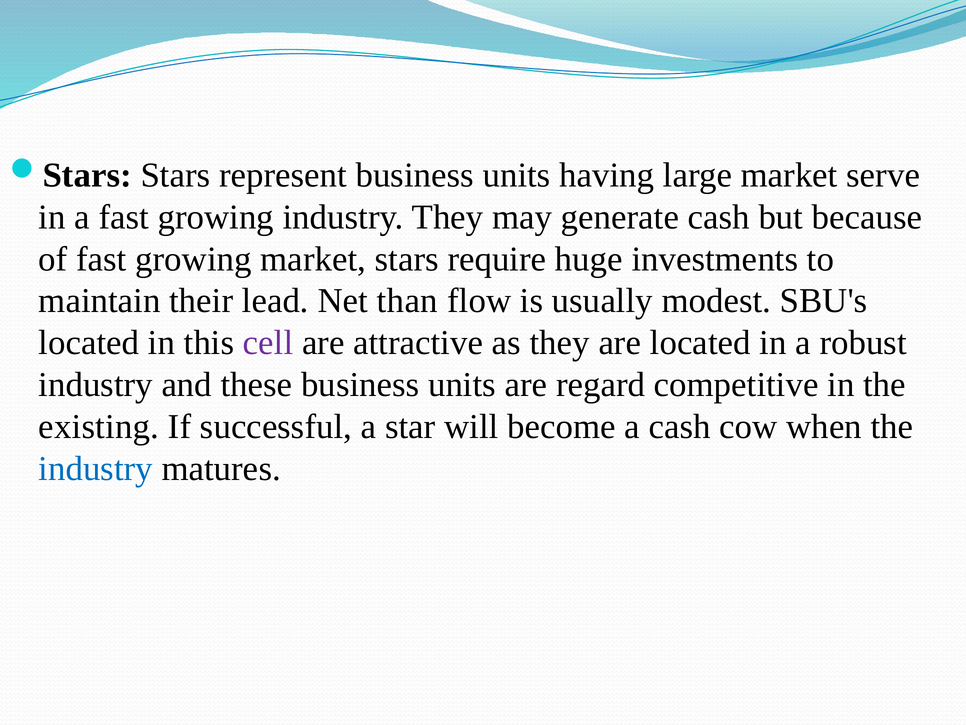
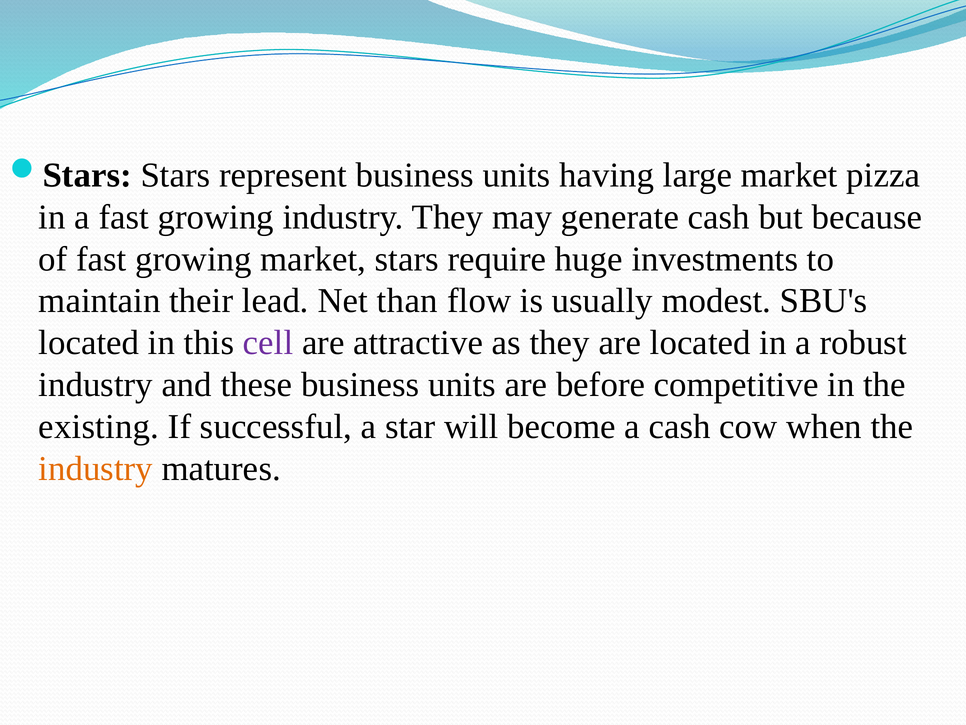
serve: serve -> pizza
regard: regard -> before
industry at (96, 469) colour: blue -> orange
